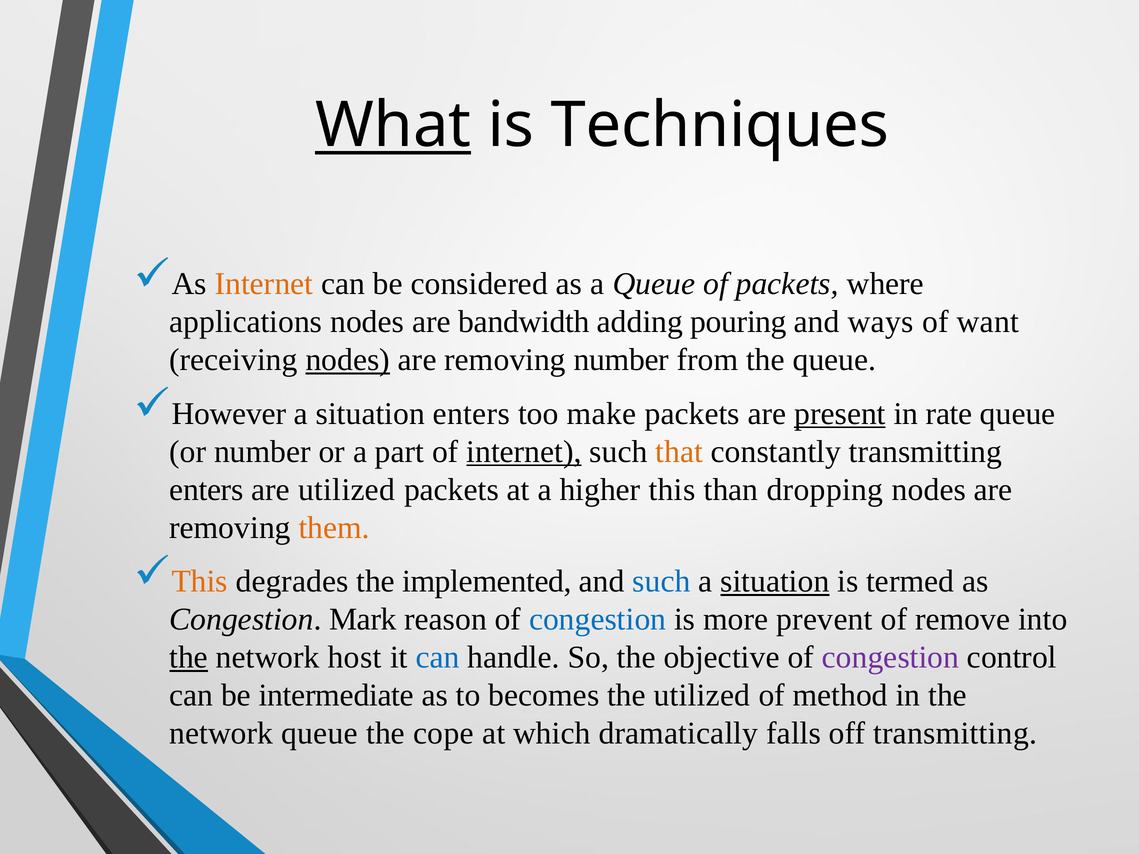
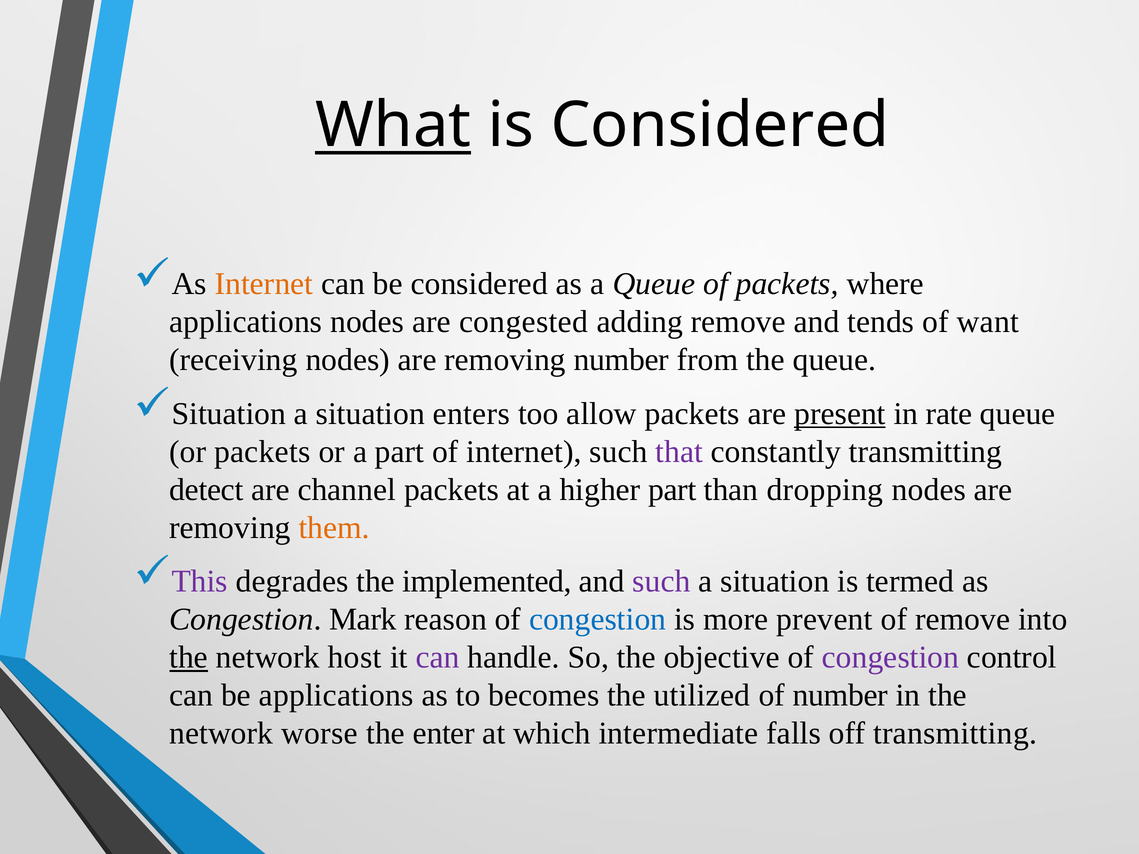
is Techniques: Techniques -> Considered
bandwidth: bandwidth -> congested
adding pouring: pouring -> remove
ways: ways -> tends
nodes at (348, 360) underline: present -> none
However at (229, 414): However -> Situation
make: make -> allow
or number: number -> packets
internet at (524, 452) underline: present -> none
that colour: orange -> purple
enters at (206, 490): enters -> detect
are utilized: utilized -> channel
higher this: this -> part
This at (200, 582) colour: orange -> purple
such at (661, 582) colour: blue -> purple
situation at (775, 582) underline: present -> none
can at (437, 658) colour: blue -> purple
be intermediate: intermediate -> applications
of method: method -> number
network queue: queue -> worse
cope: cope -> enter
dramatically: dramatically -> intermediate
